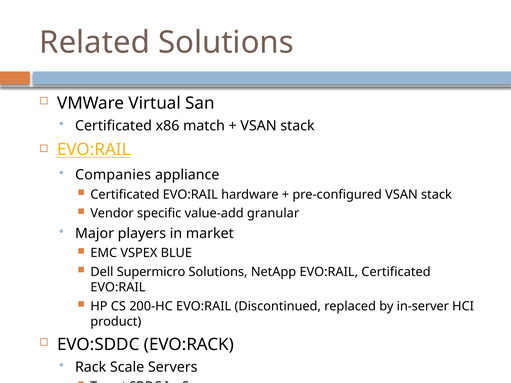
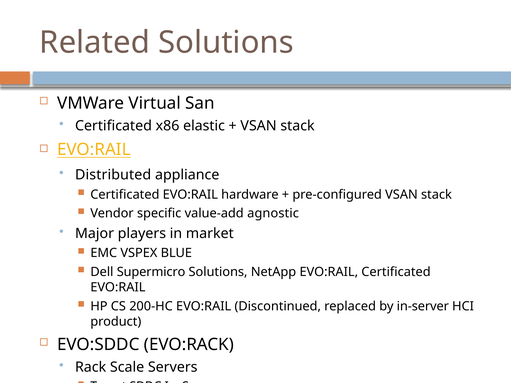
match: match -> elastic
Companies: Companies -> Distributed
granular: granular -> agnostic
